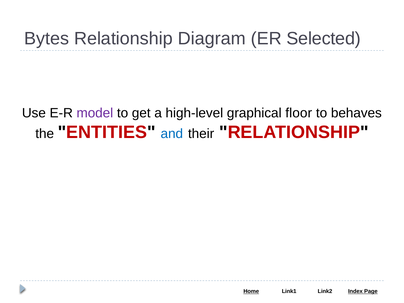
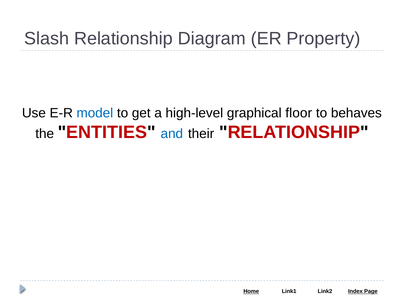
Bytes: Bytes -> Slash
Selected: Selected -> Property
model colour: purple -> blue
